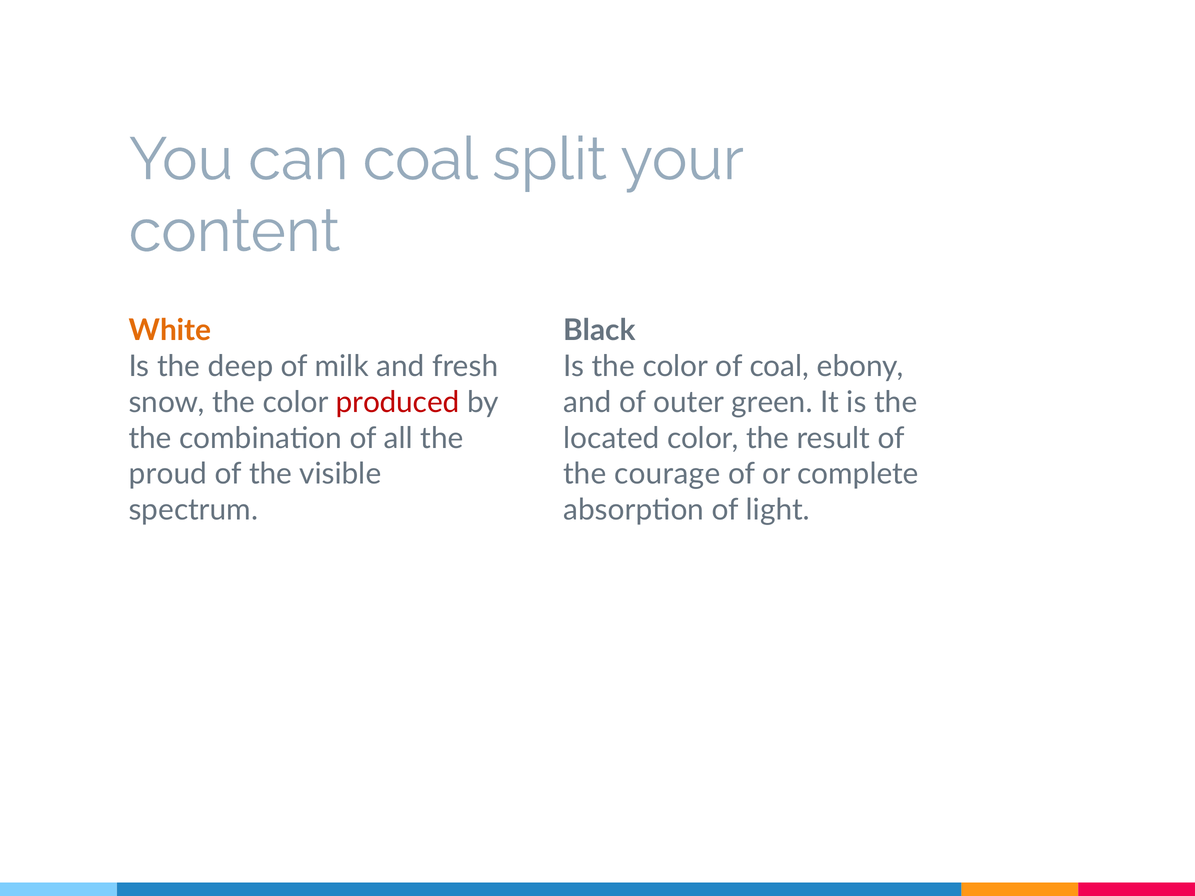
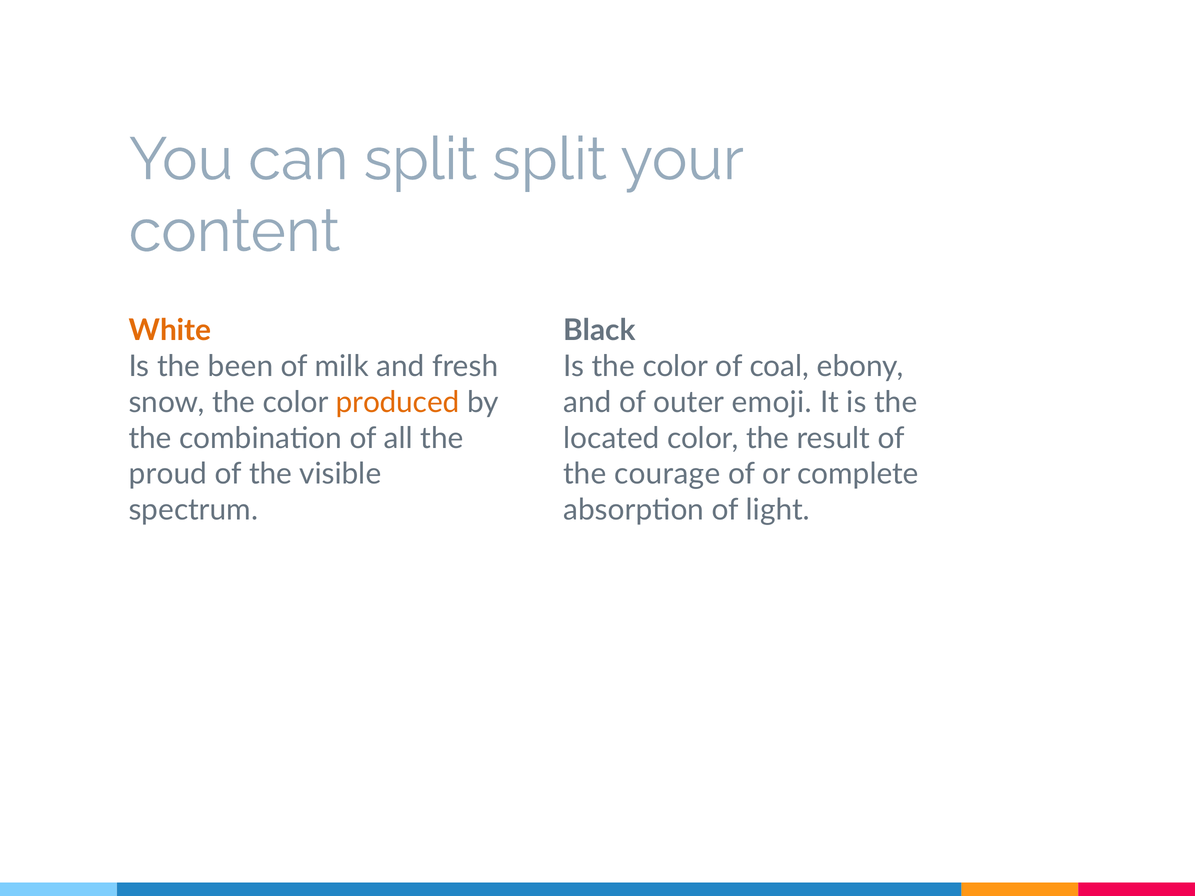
can coal: coal -> split
deep: deep -> been
produced colour: red -> orange
green: green -> emoji
